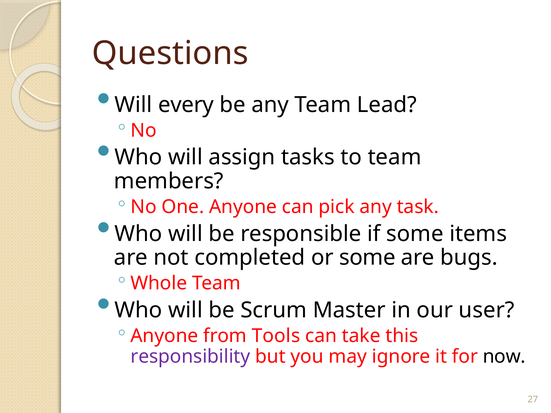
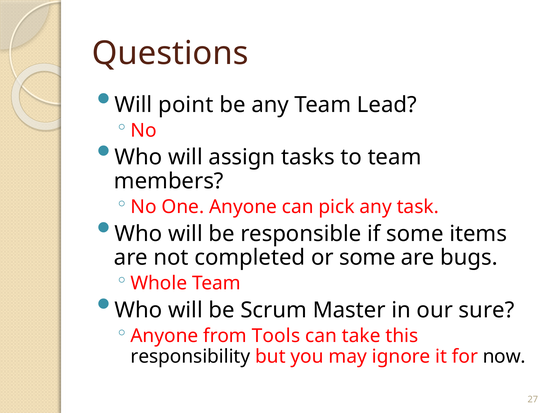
every: every -> point
user: user -> sure
responsibility colour: purple -> black
